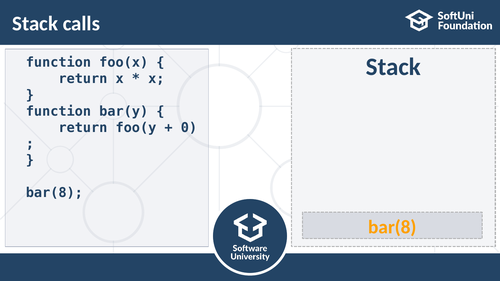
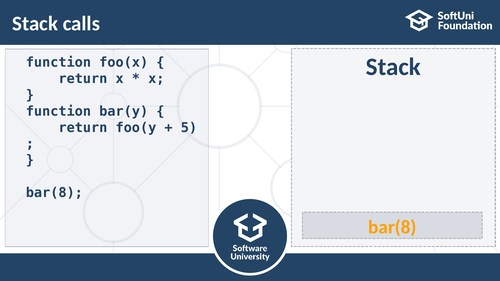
0: 0 -> 5
